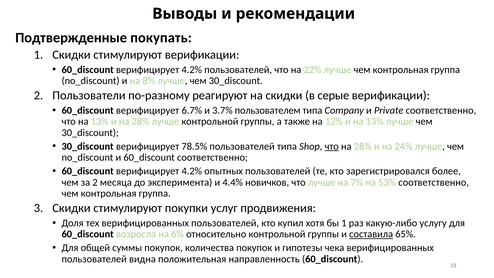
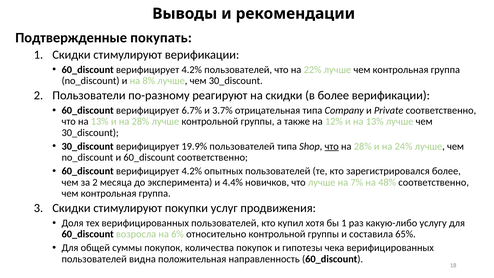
в серые: серые -> более
пользователем: пользователем -> отрицательная
78.5%: 78.5% -> 19.9%
53%: 53% -> 48%
составила underline: present -> none
